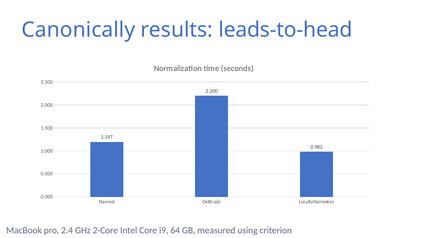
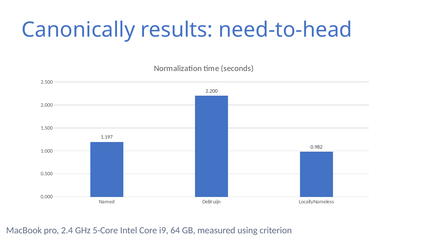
leads-to-head: leads-to-head -> need-to-head
2-Core: 2-Core -> 5-Core
